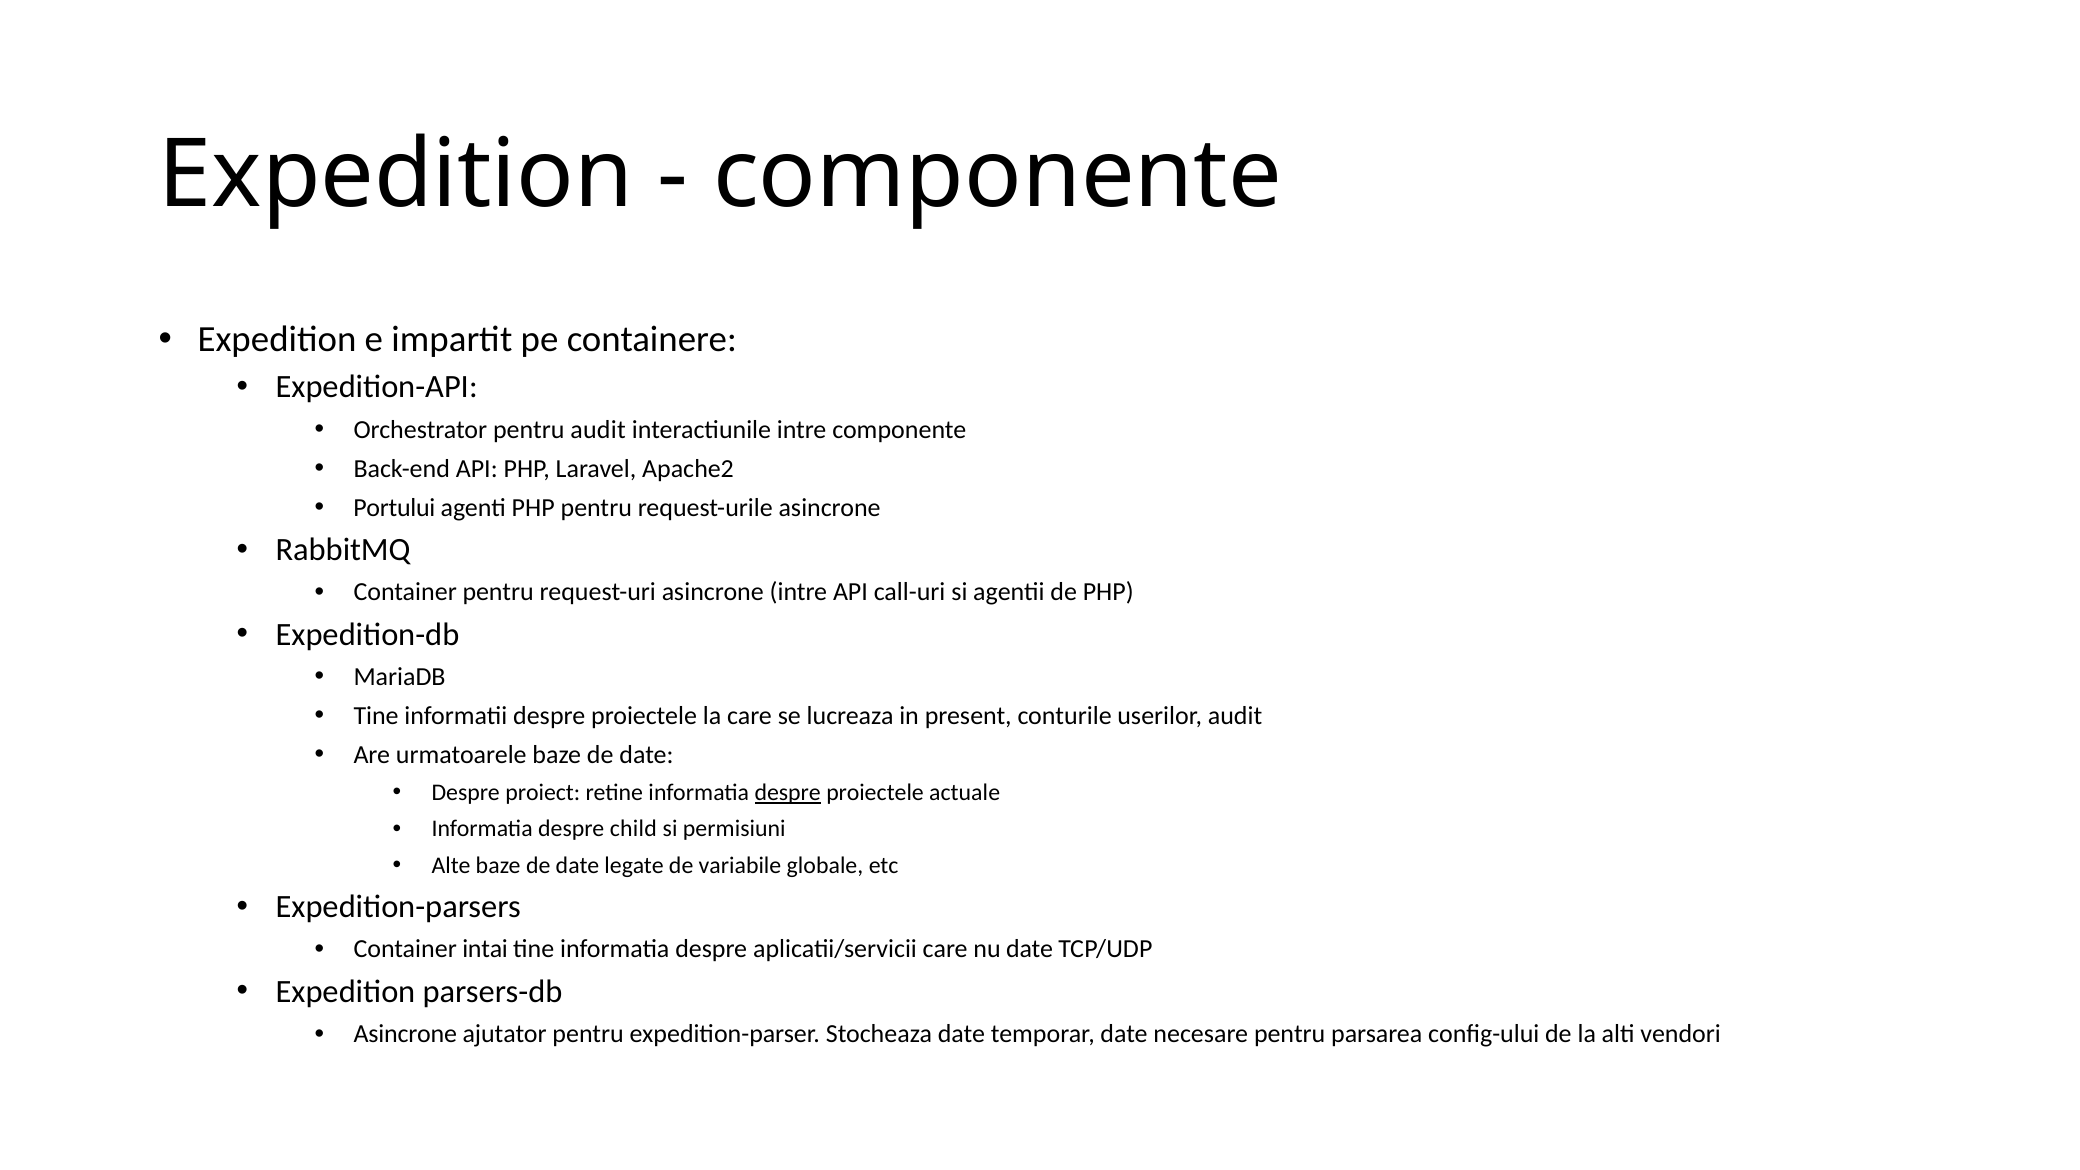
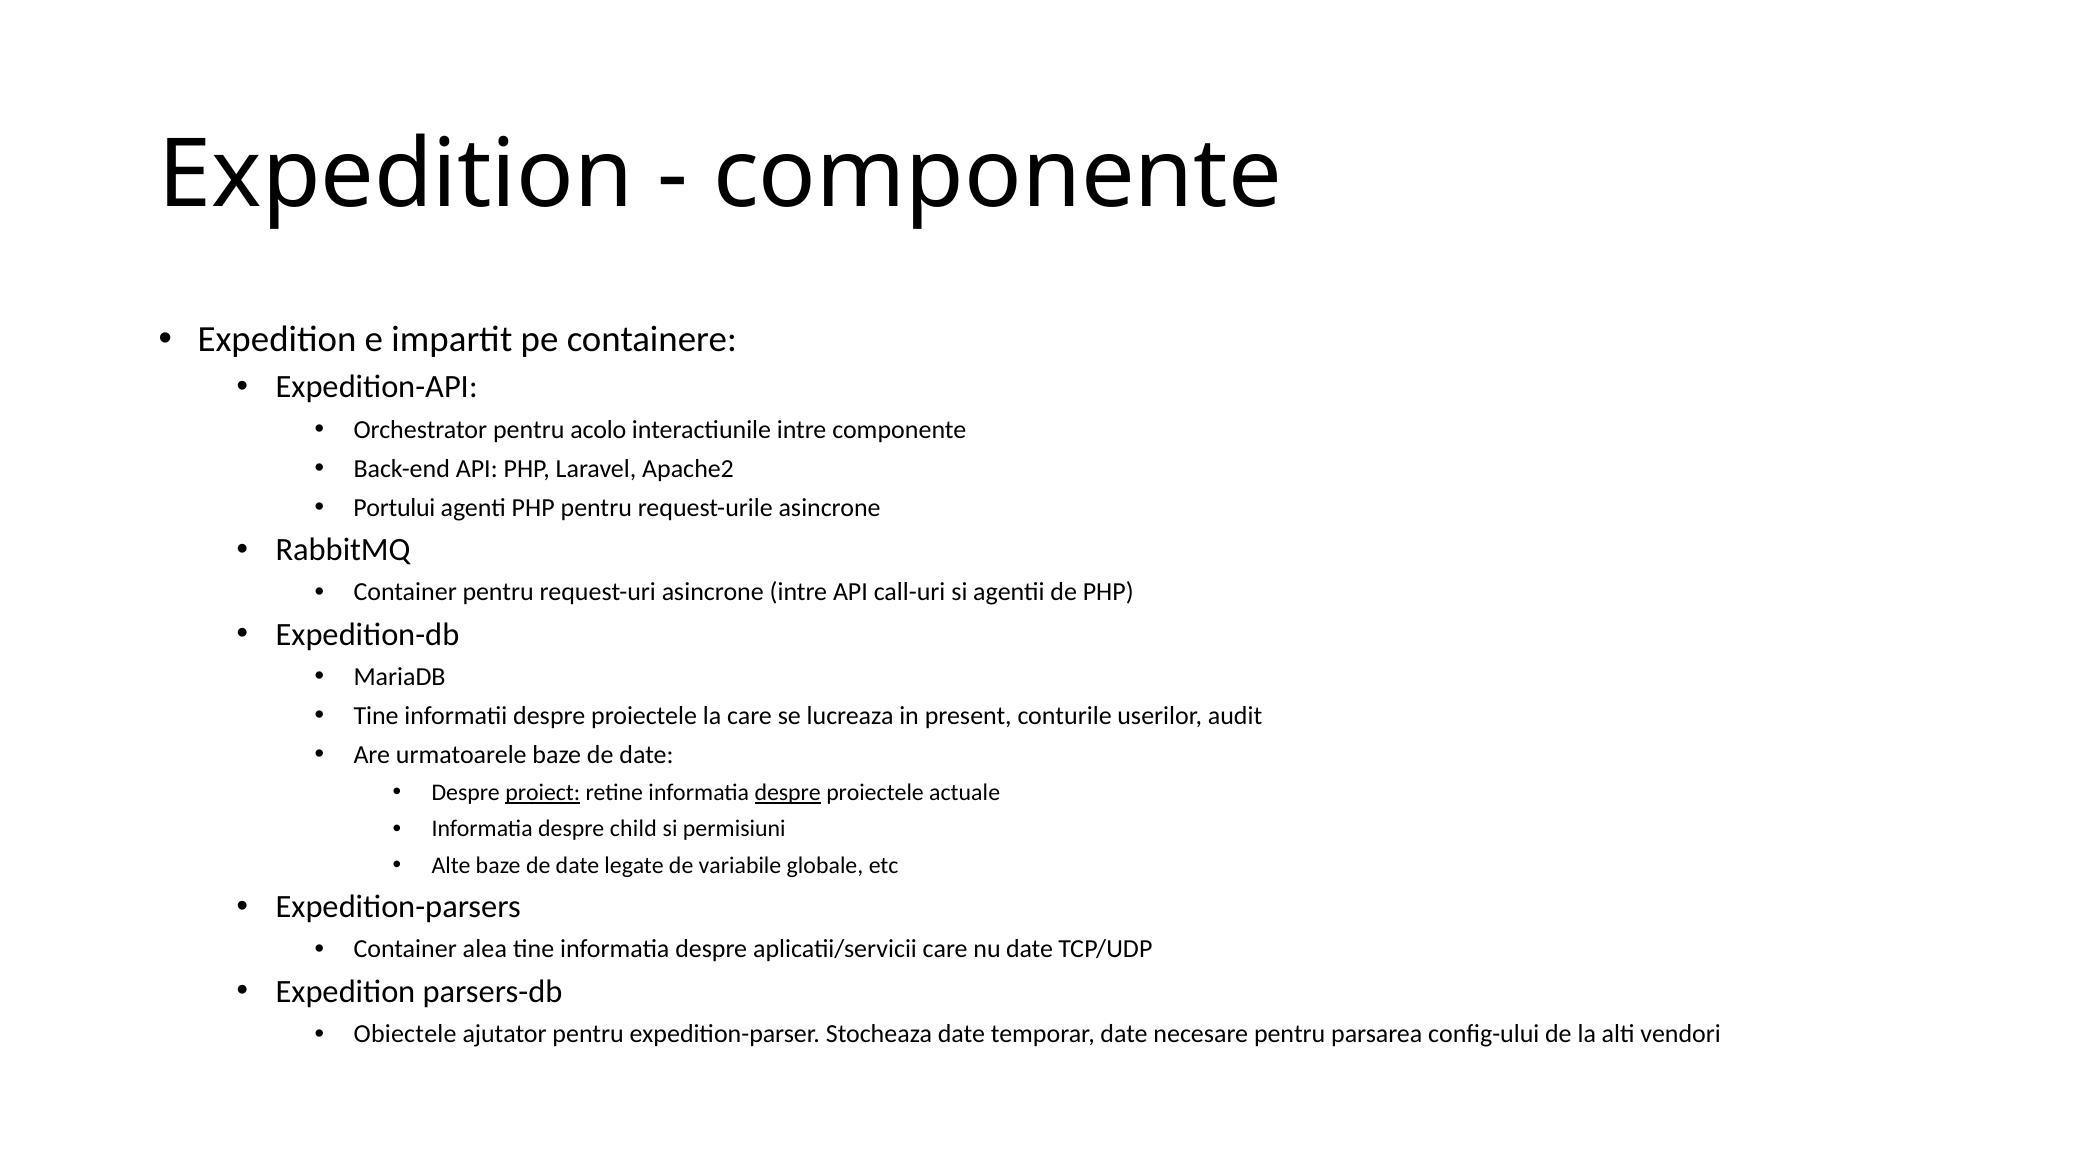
pentru audit: audit -> acolo
proiect underline: none -> present
intai: intai -> alea
Asincrone at (405, 1034): Asincrone -> Obiectele
